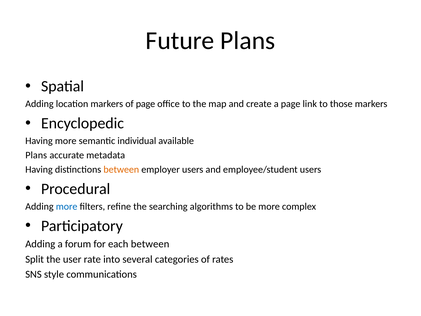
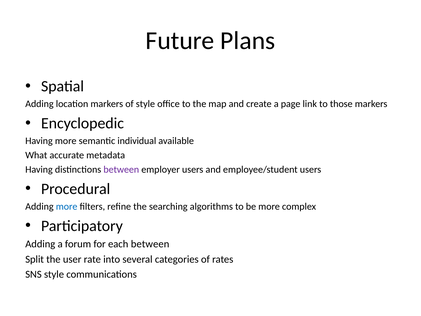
of page: page -> style
Plans at (36, 155): Plans -> What
between at (121, 169) colour: orange -> purple
